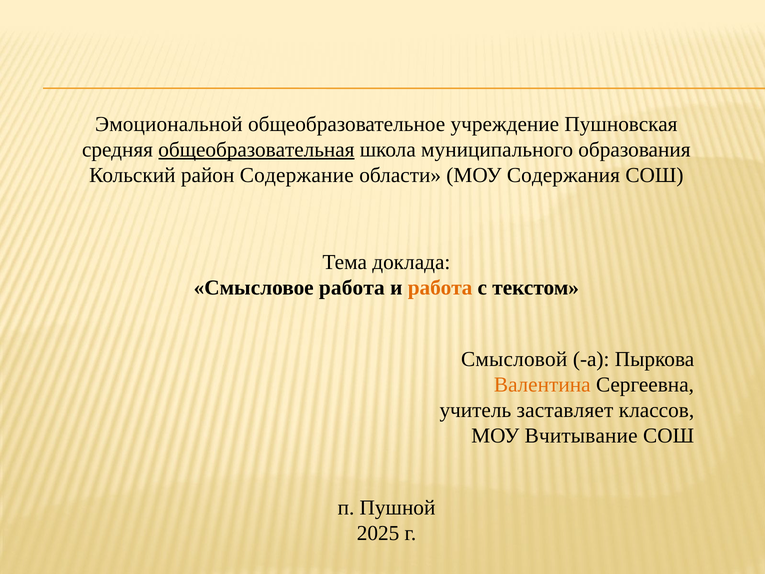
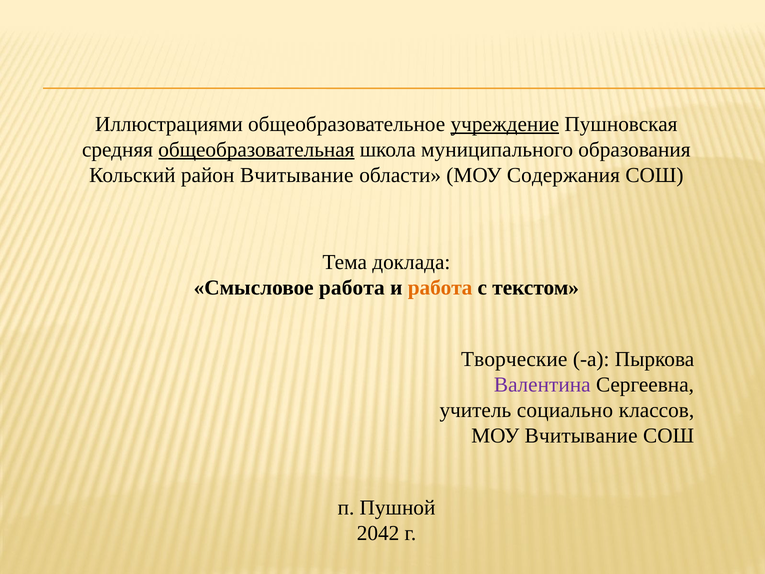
Эмоциональной: Эмоциональной -> Иллюстрациями
учреждение underline: none -> present
район Содержание: Содержание -> Вчитывание
Смысловой: Смысловой -> Творческие
Валентина colour: orange -> purple
заставляет: заставляет -> социально
2025: 2025 -> 2042
